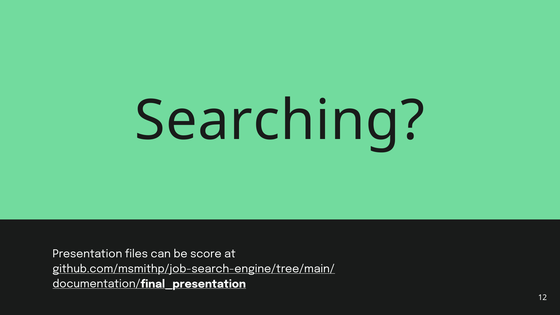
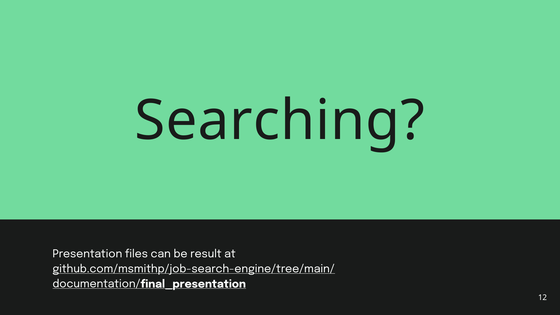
score: score -> result
